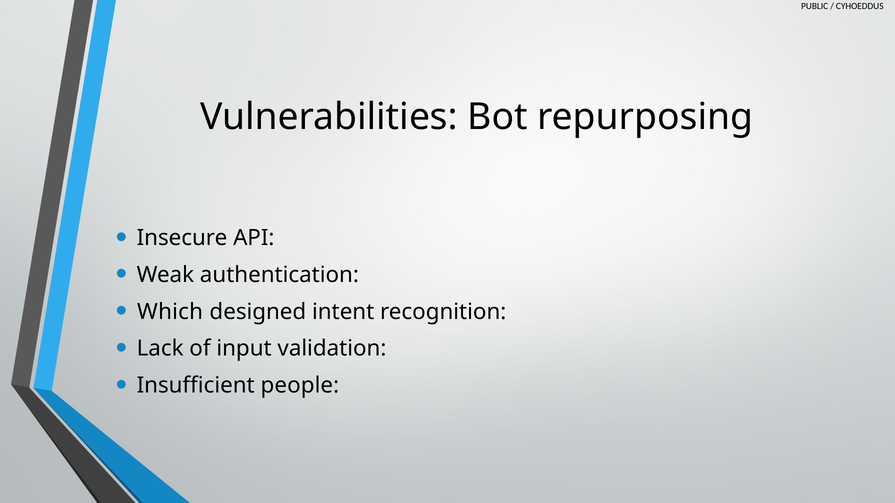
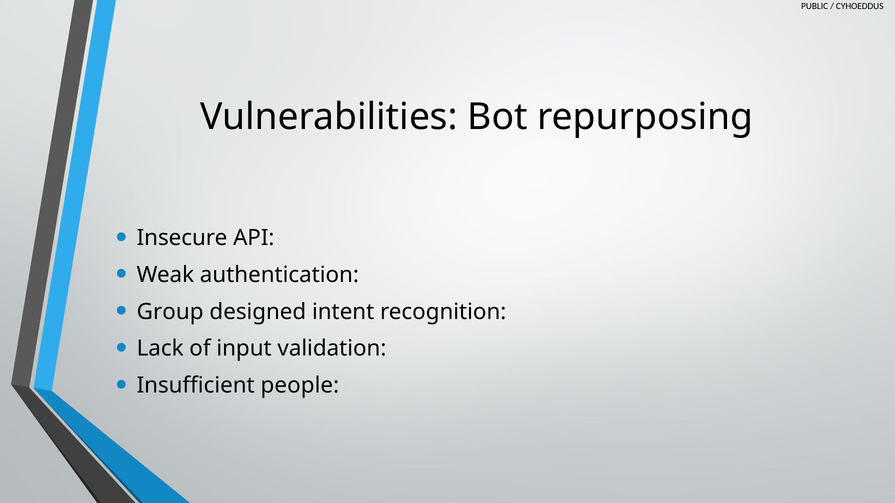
Which: Which -> Group
